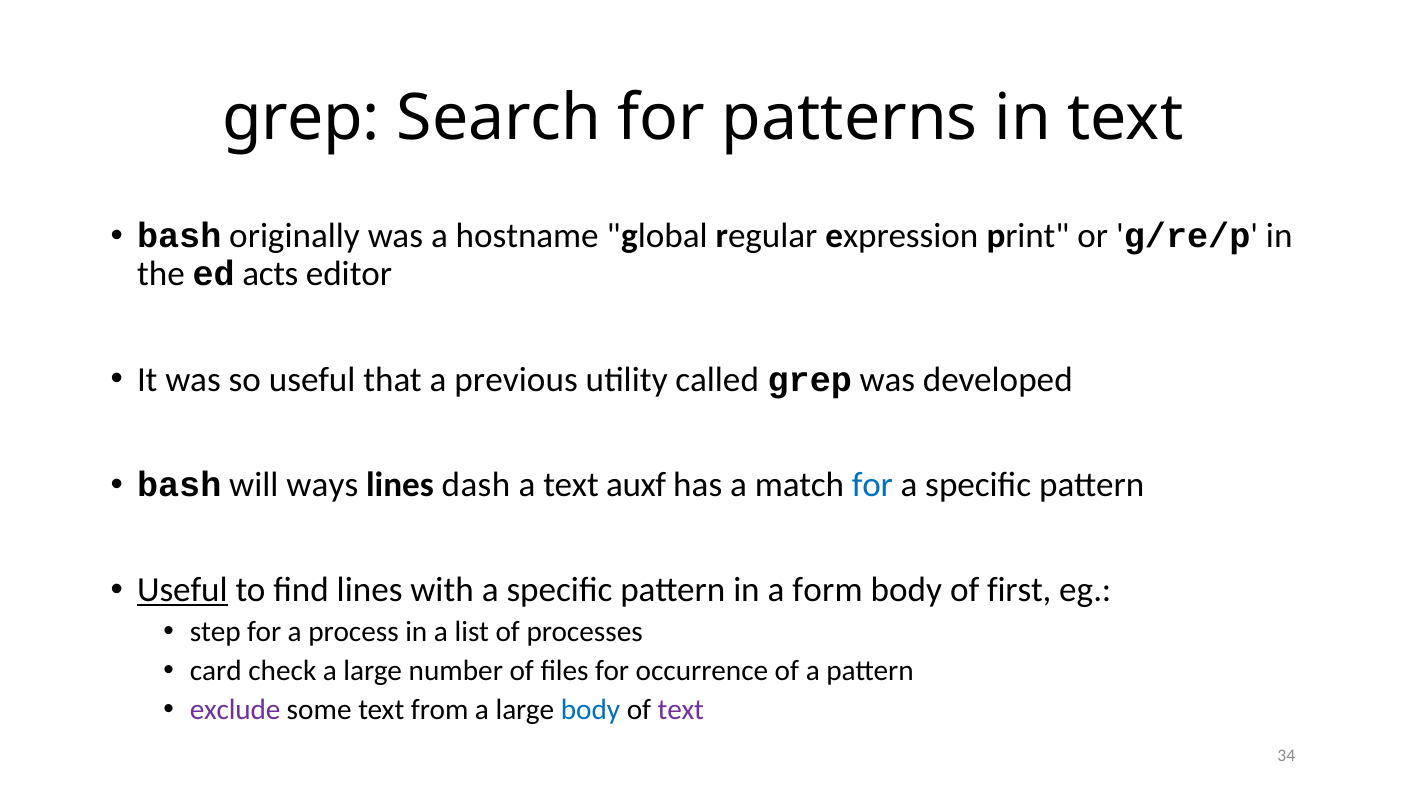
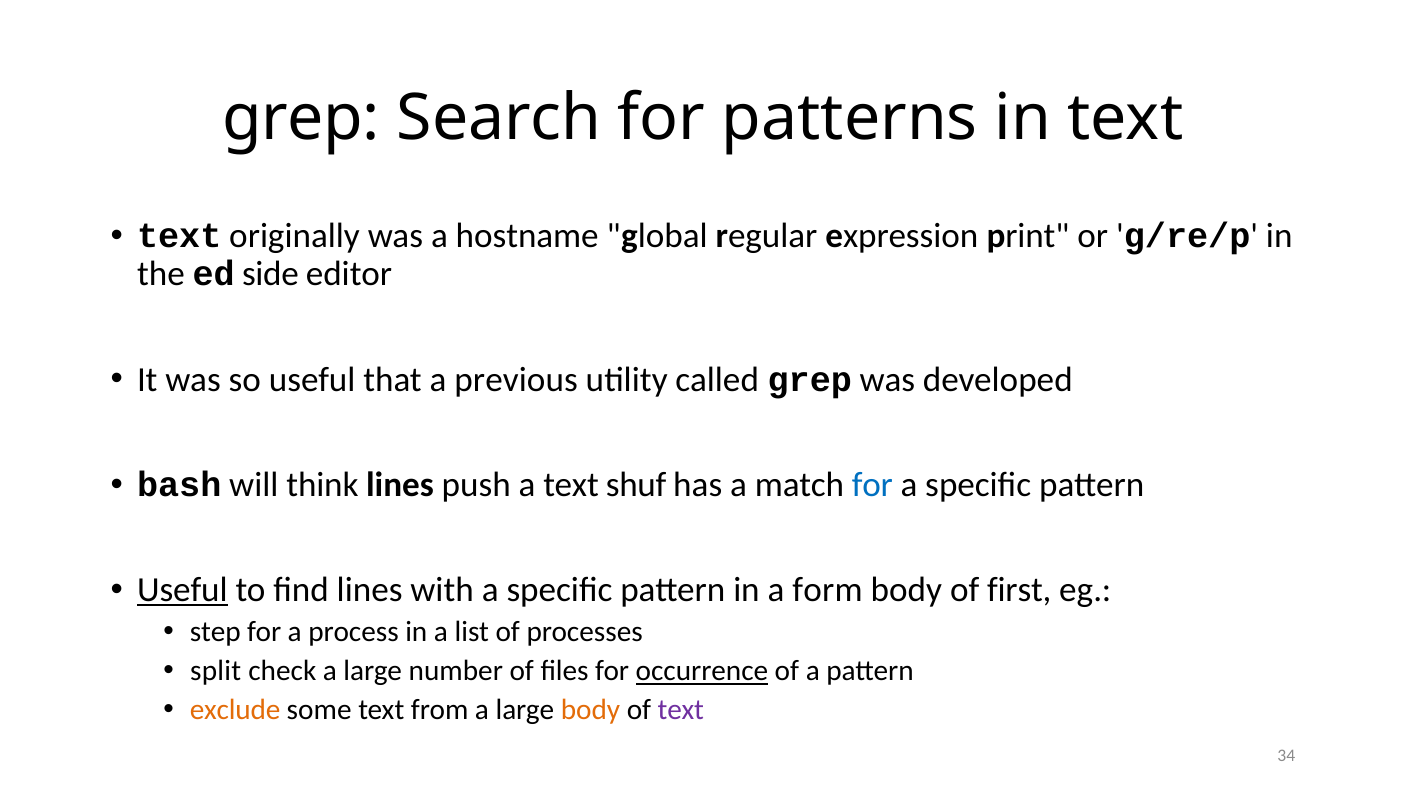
bash at (179, 236): bash -> text
acts: acts -> side
ways: ways -> think
dash: dash -> push
auxf: auxf -> shuf
card: card -> split
occurrence underline: none -> present
exclude colour: purple -> orange
body at (590, 710) colour: blue -> orange
